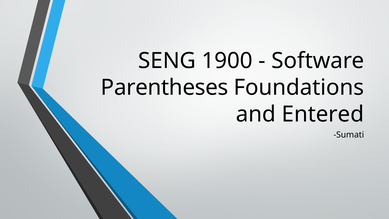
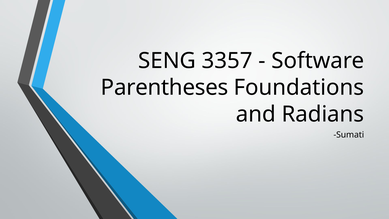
1900: 1900 -> 3357
Entered: Entered -> Radians
